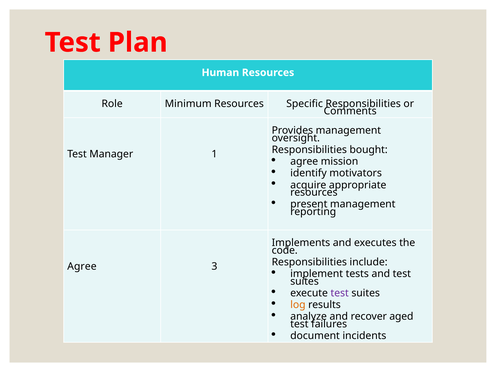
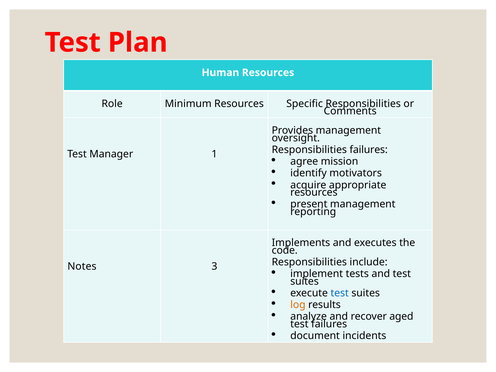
Responsibilities bought: bought -> failures
Agree at (82, 266): Agree -> Notes
test at (340, 293) colour: purple -> blue
